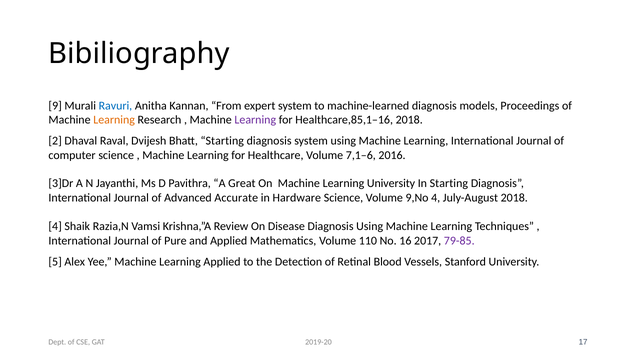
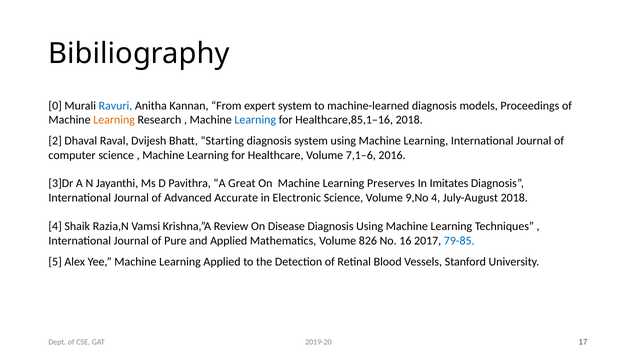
9: 9 -> 0
Learning at (255, 120) colour: purple -> blue
Learning University: University -> Preserves
In Starting: Starting -> Imitates
Hardware: Hardware -> Electronic
110: 110 -> 826
79-85 colour: purple -> blue
